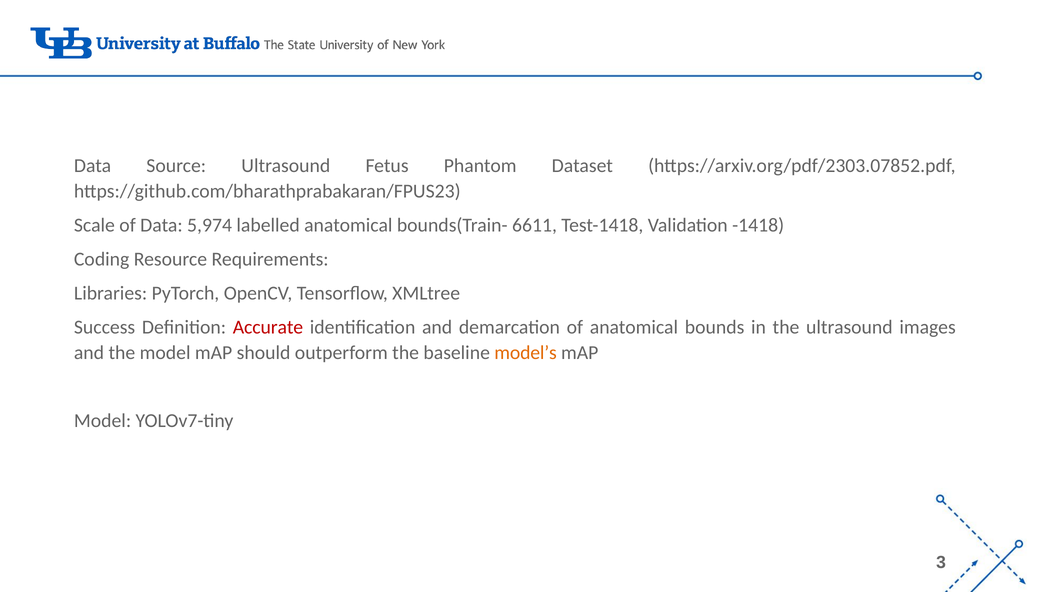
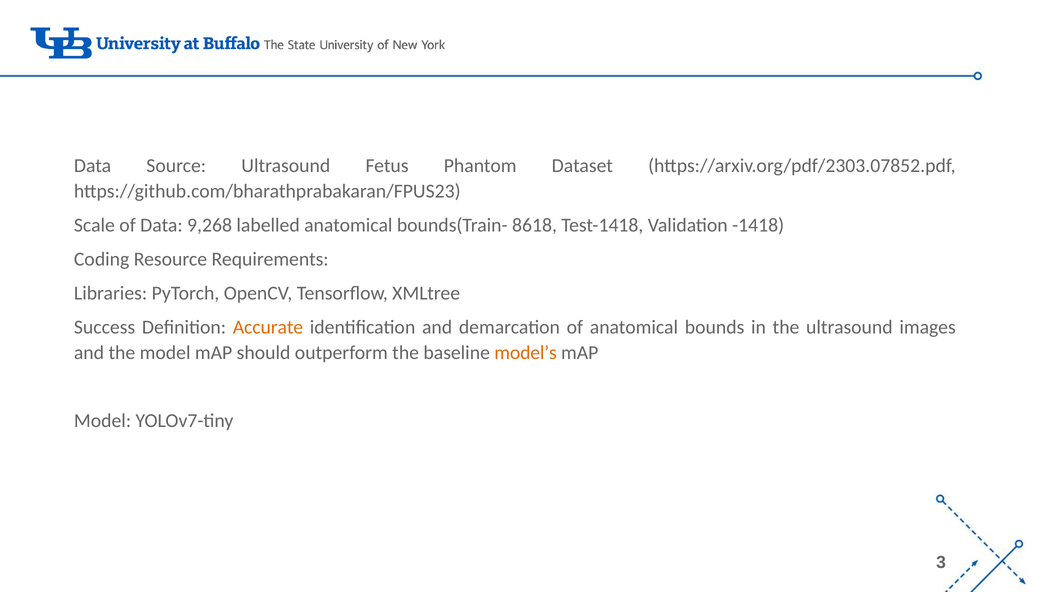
5,974: 5,974 -> 9,268
6611: 6611 -> 8618
Accurate colour: red -> orange
